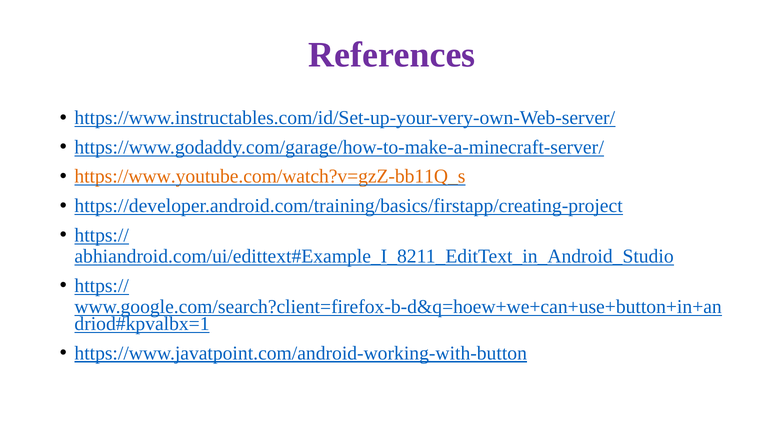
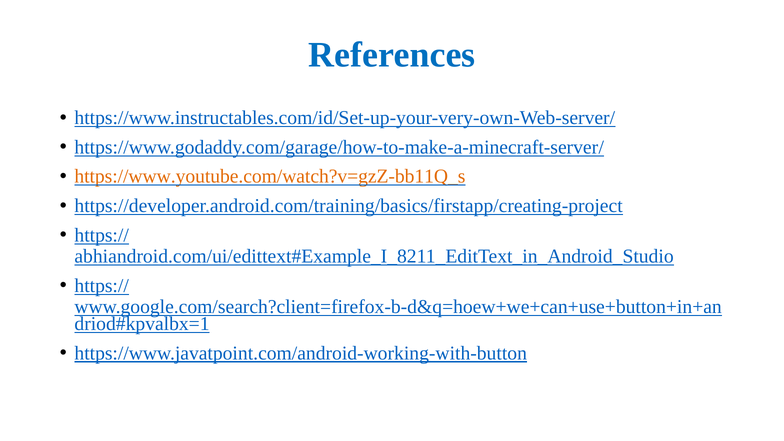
References colour: purple -> blue
